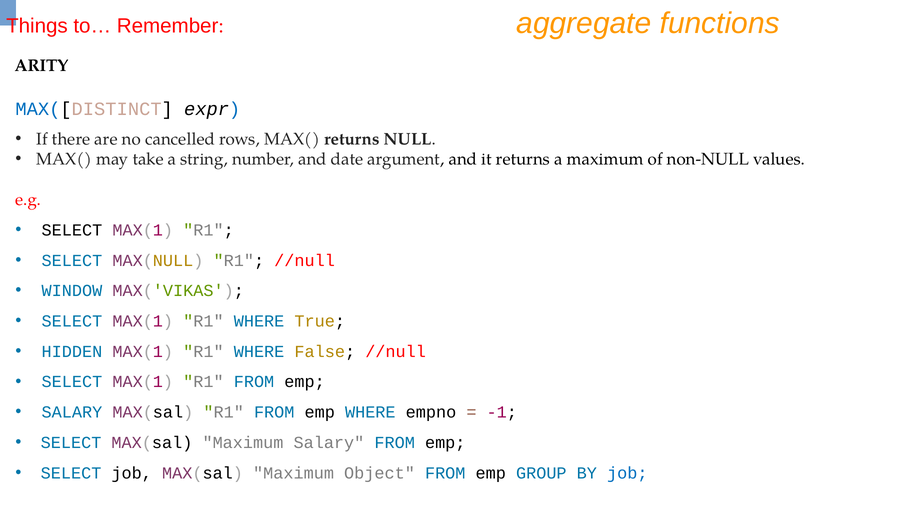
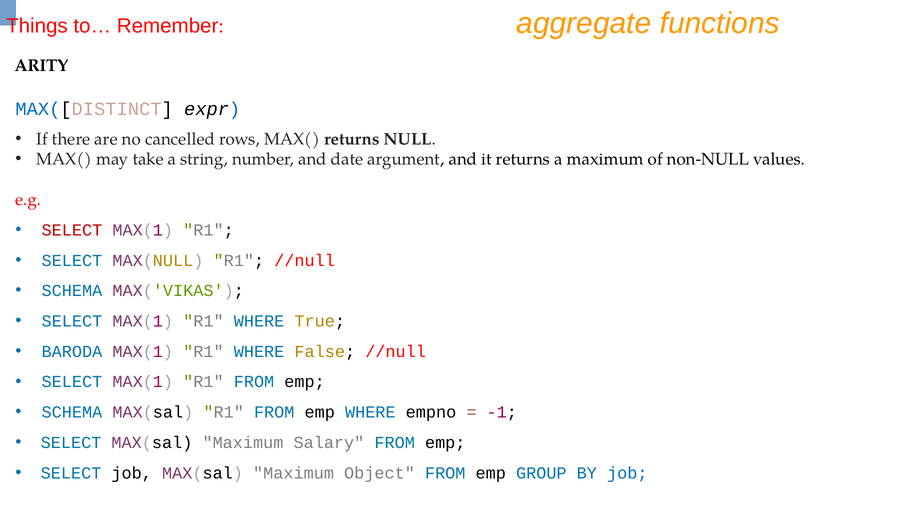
SELECT at (72, 230) colour: black -> red
WINDOW at (72, 291): WINDOW -> SCHEMA
HIDDEN: HIDDEN -> BARODA
SALARY at (72, 412): SALARY -> SCHEMA
